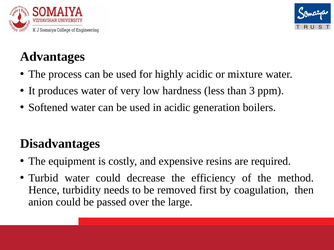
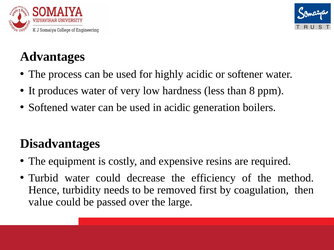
mixture: mixture -> softener
3: 3 -> 8
anion: anion -> value
